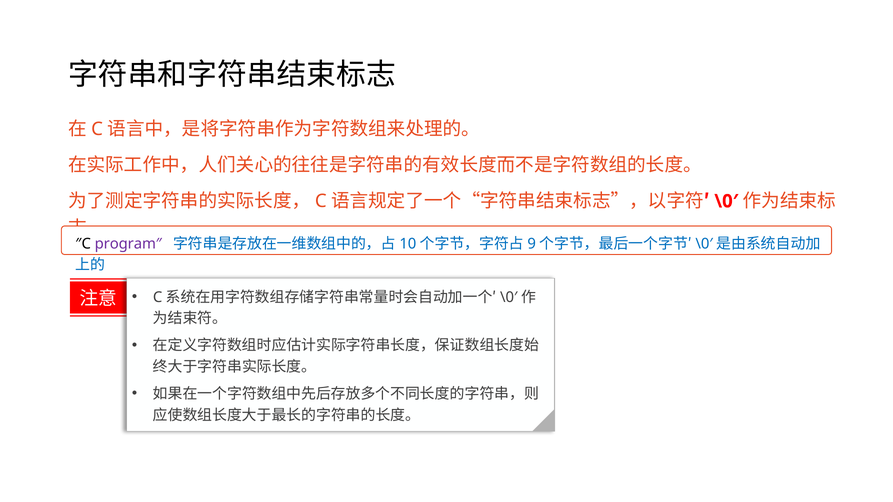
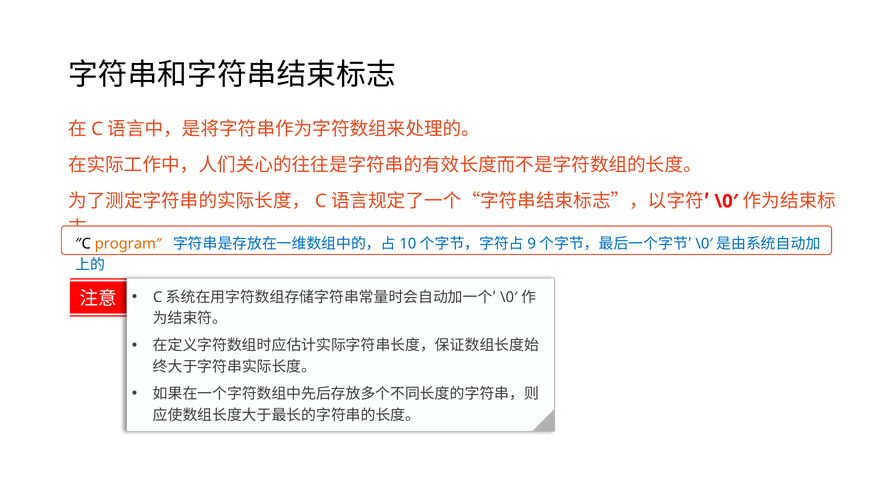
program″ colour: purple -> orange
